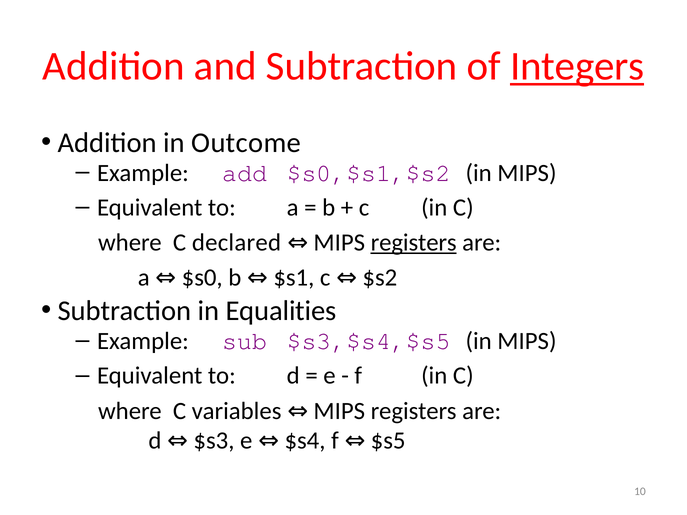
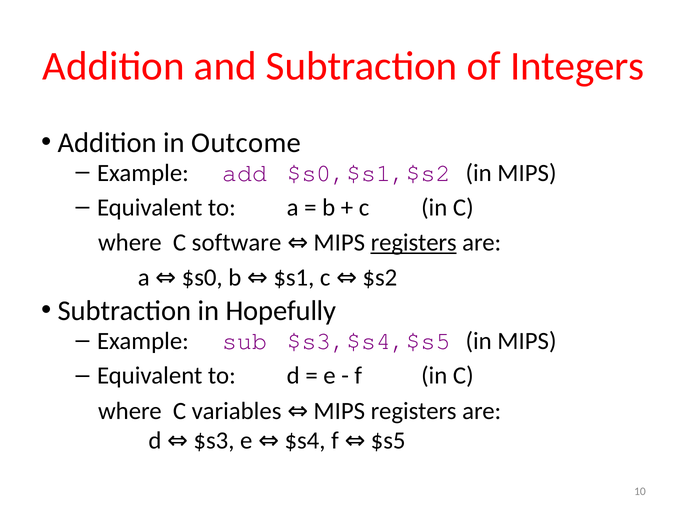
Integers underline: present -> none
declared: declared -> software
Equalities: Equalities -> Hopefully
